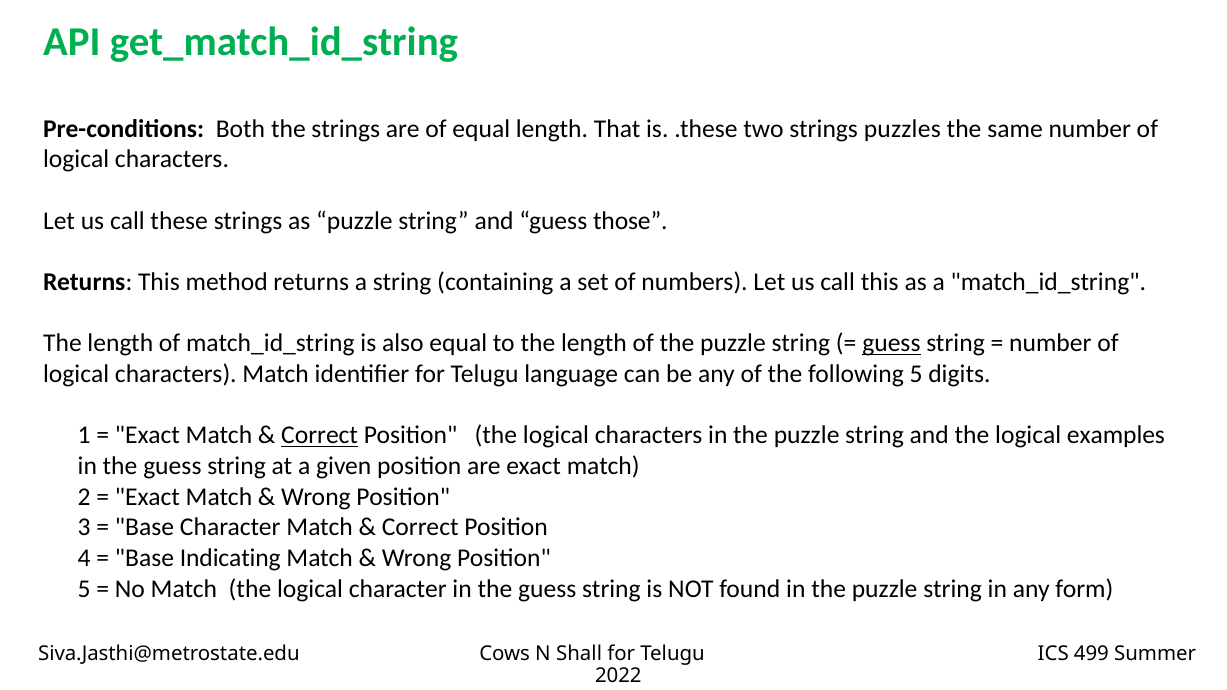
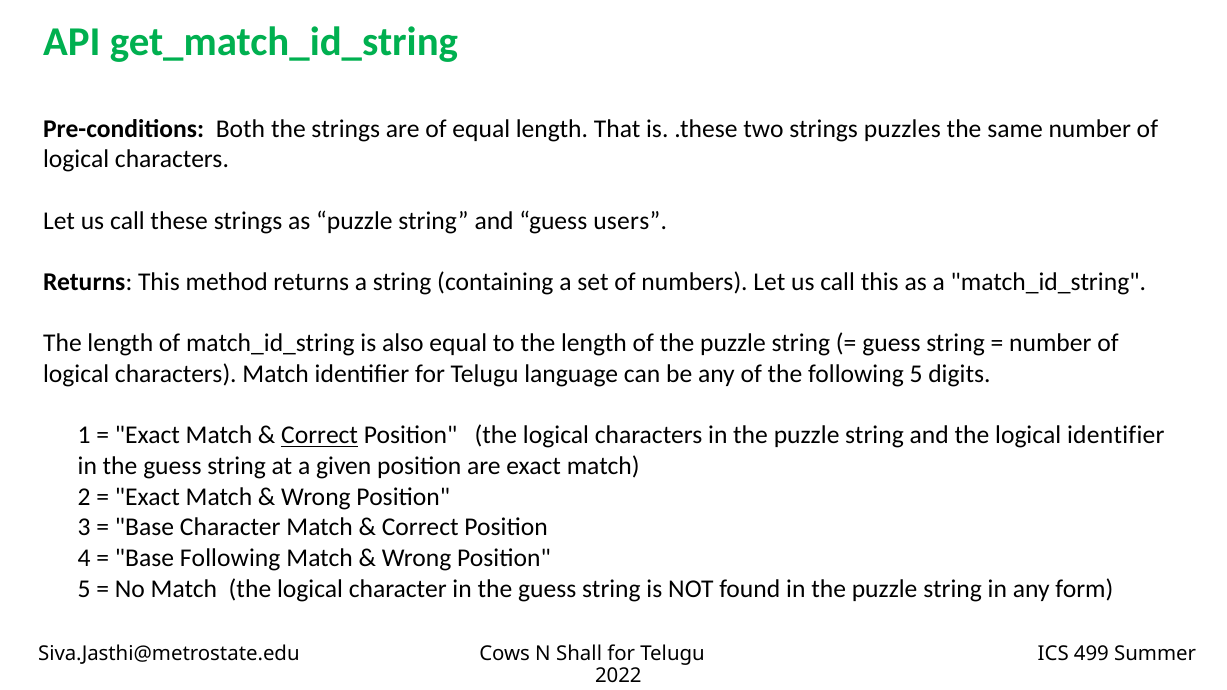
those: those -> users
guess at (891, 343) underline: present -> none
logical examples: examples -> identifier
Base Indicating: Indicating -> Following
